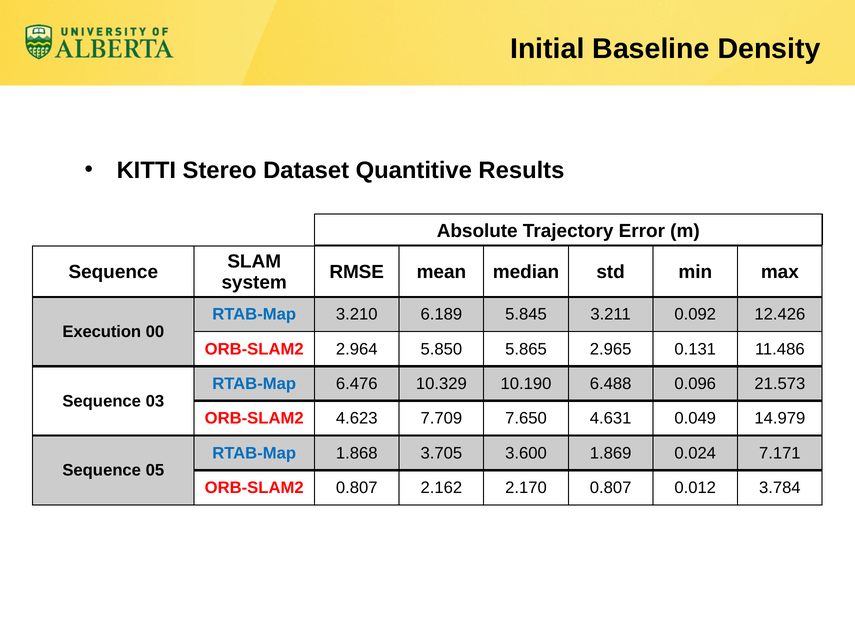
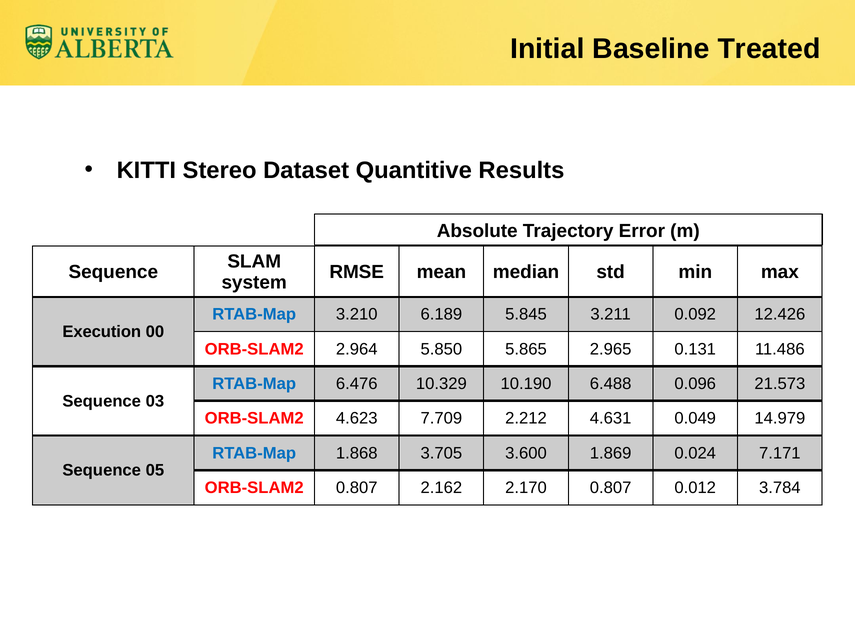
Density: Density -> Treated
7.650: 7.650 -> 2.212
